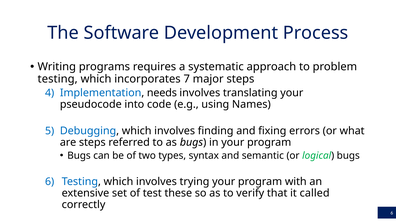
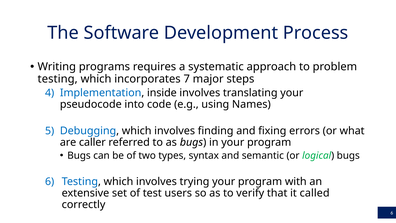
needs: needs -> inside
are steps: steps -> caller
these: these -> users
